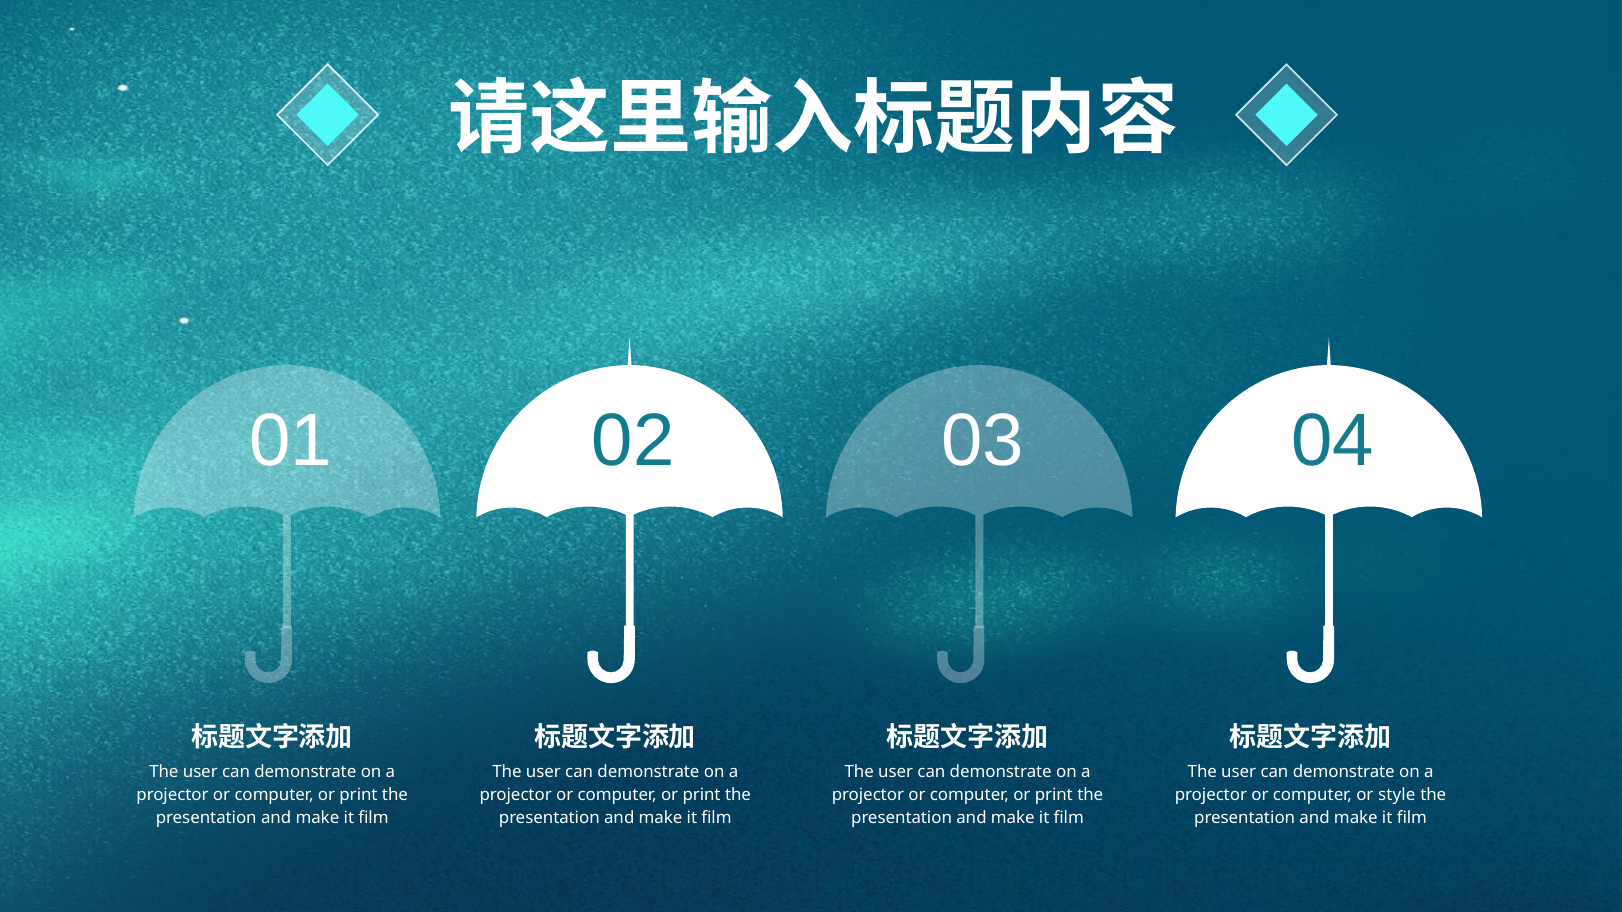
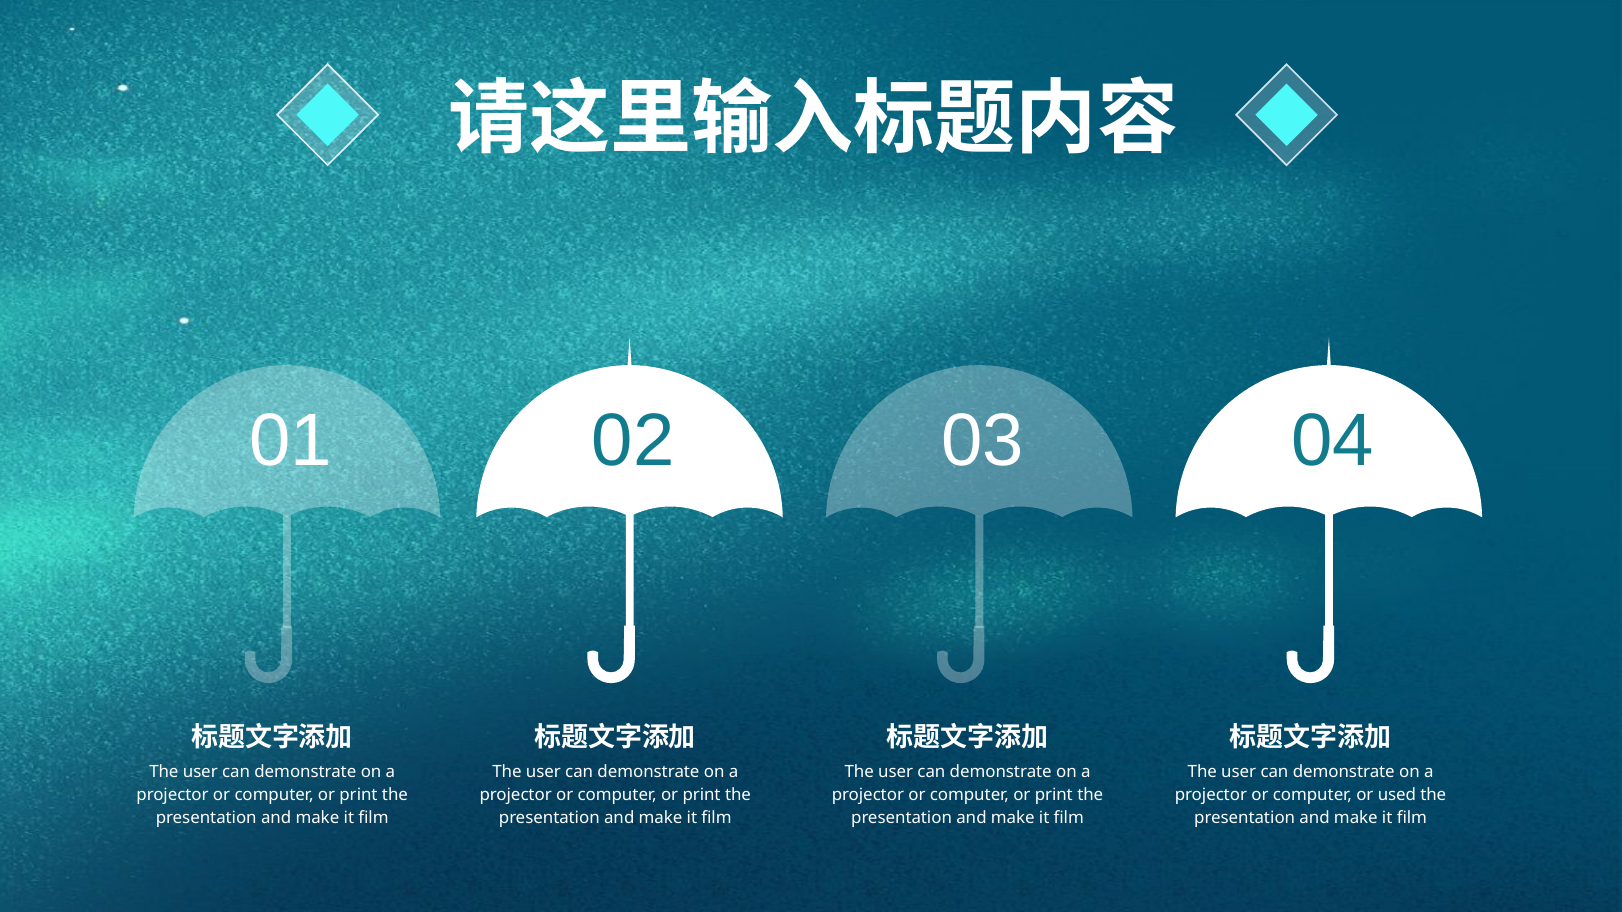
style: style -> used
